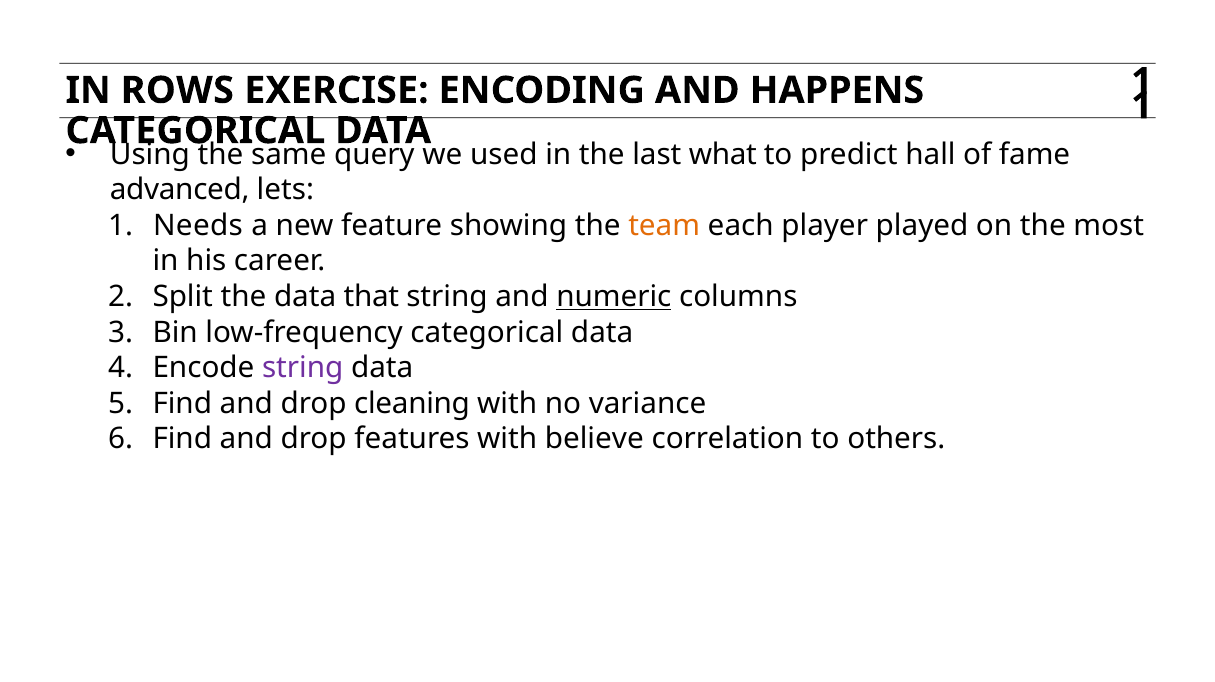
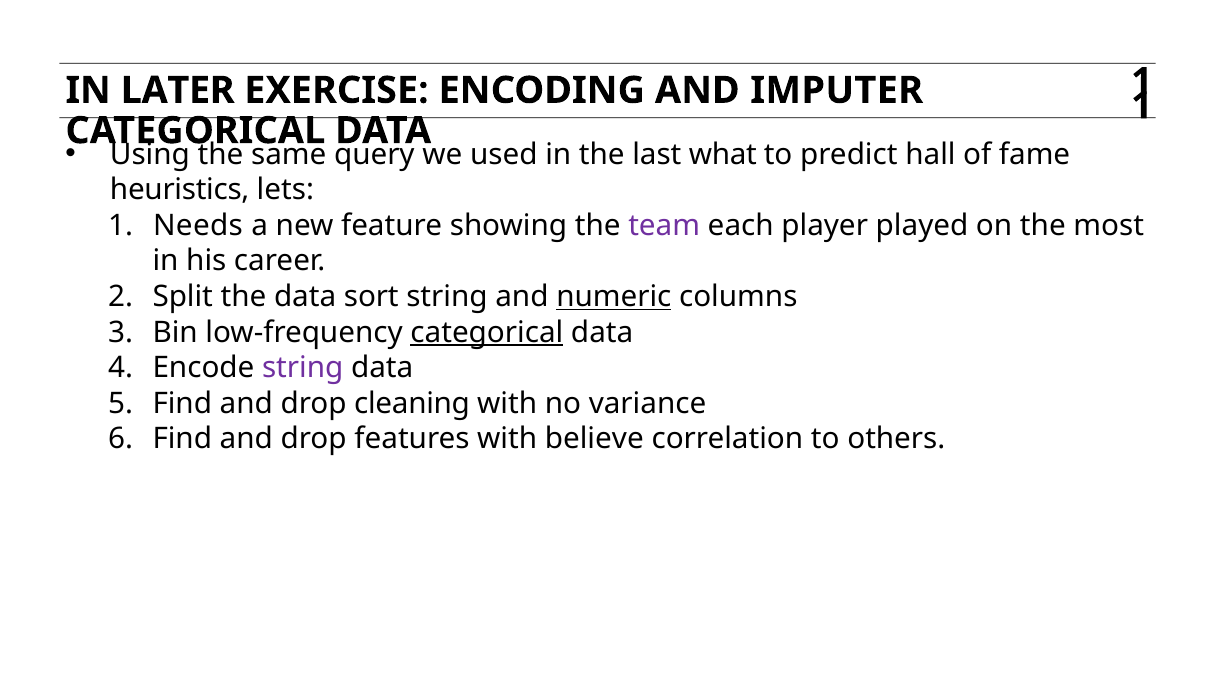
ROWS: ROWS -> LATER
HAPPENS: HAPPENS -> IMPUTER
advanced: advanced -> heuristics
team colour: orange -> purple
that: that -> sort
categorical at (487, 332) underline: none -> present
